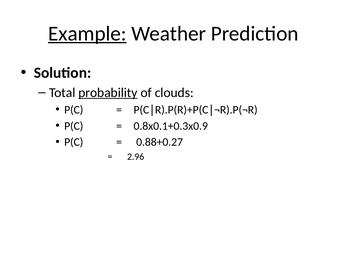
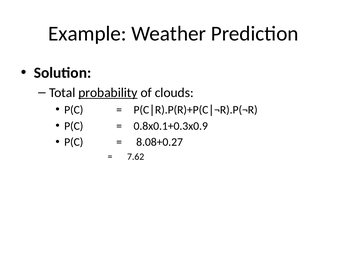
Example underline: present -> none
0.88+0.27: 0.88+0.27 -> 8.08+0.27
2.96: 2.96 -> 7.62
